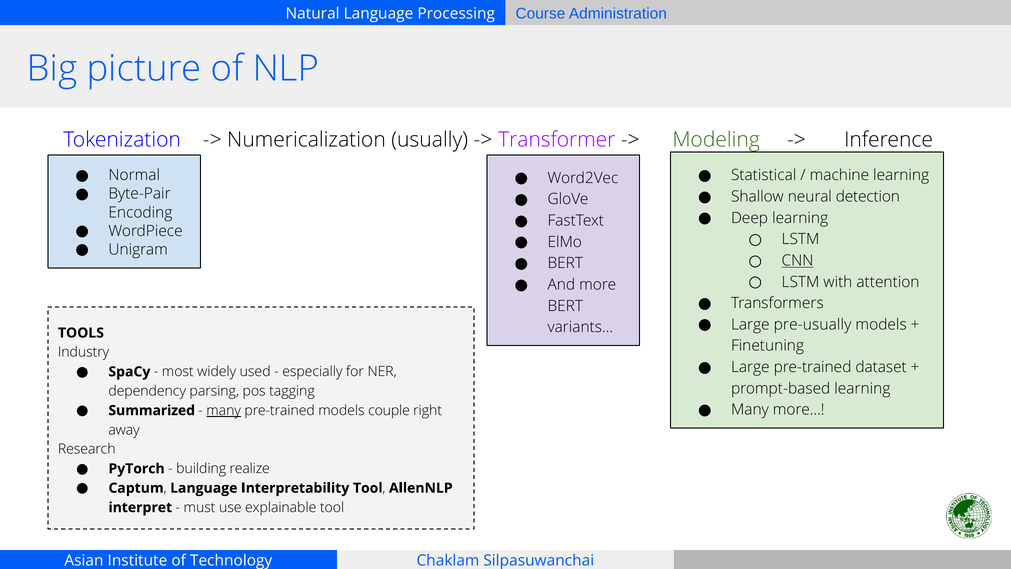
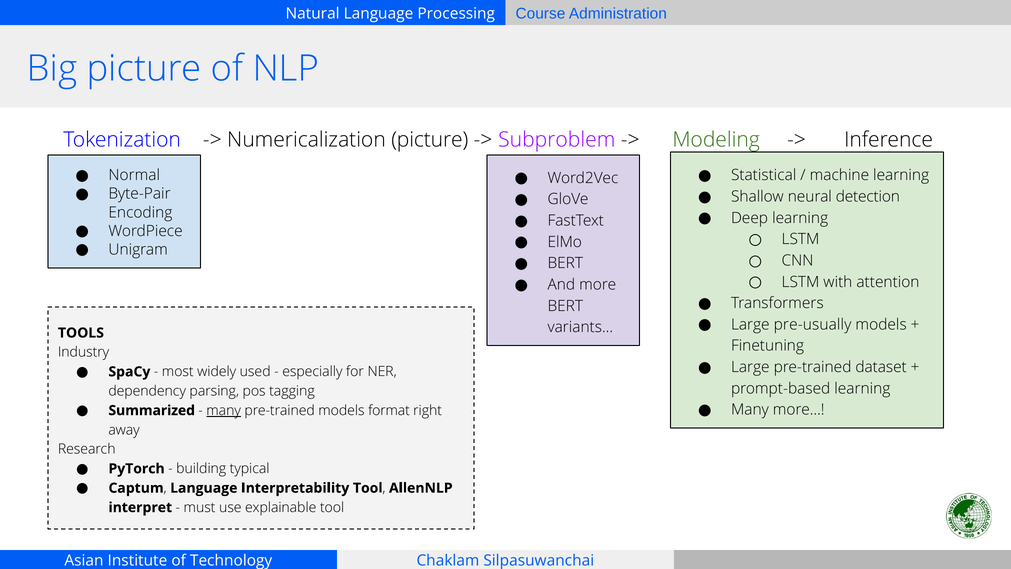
Numericalization usually: usually -> picture
Transformer: Transformer -> Subproblem
CNN underline: present -> none
couple: couple -> format
realize: realize -> typical
